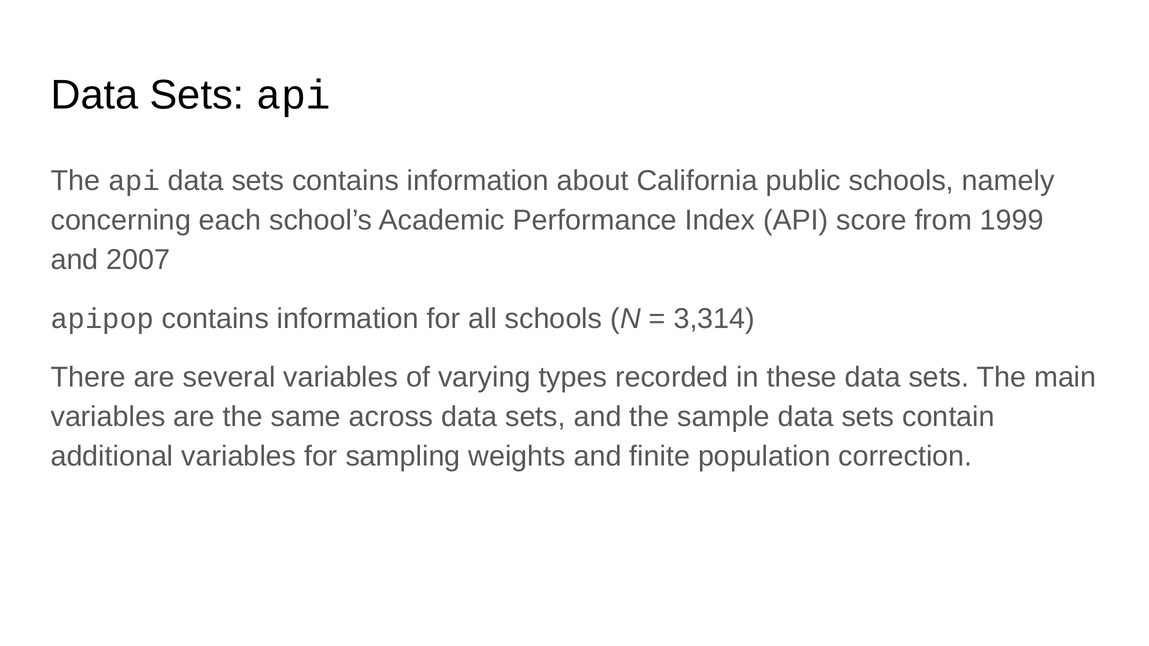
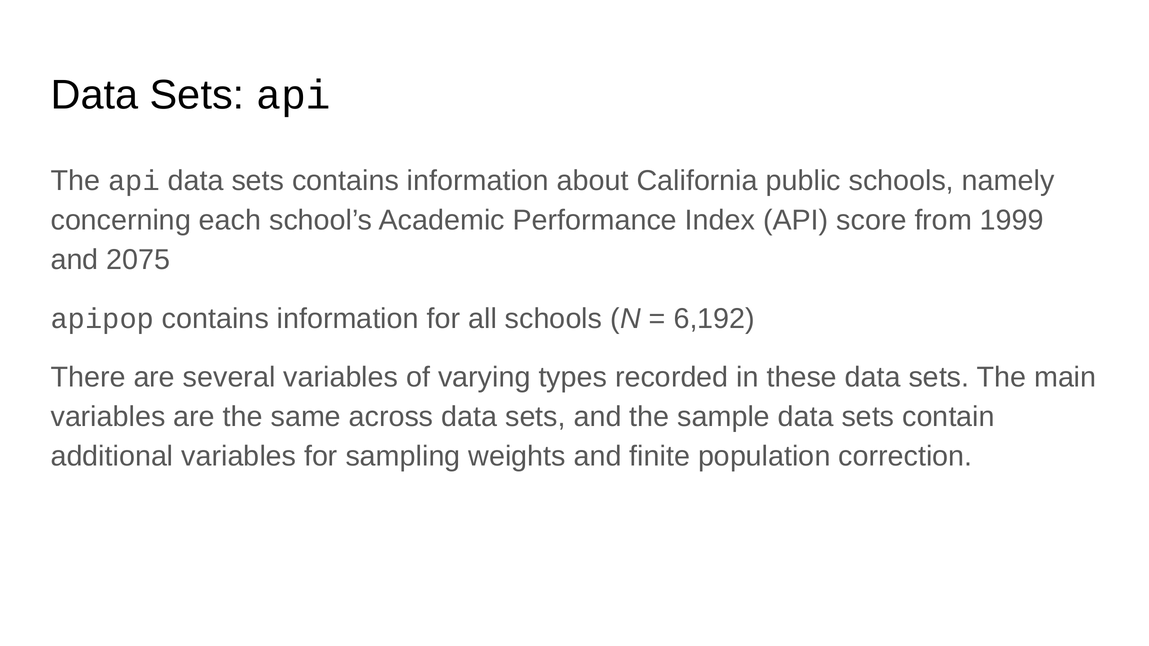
2007: 2007 -> 2075
3,314: 3,314 -> 6,192
